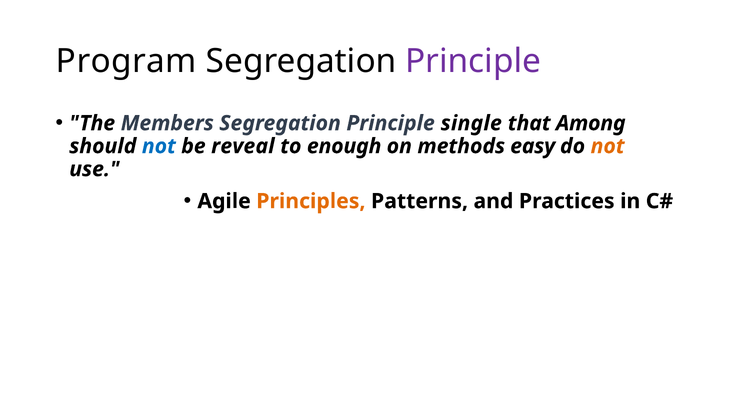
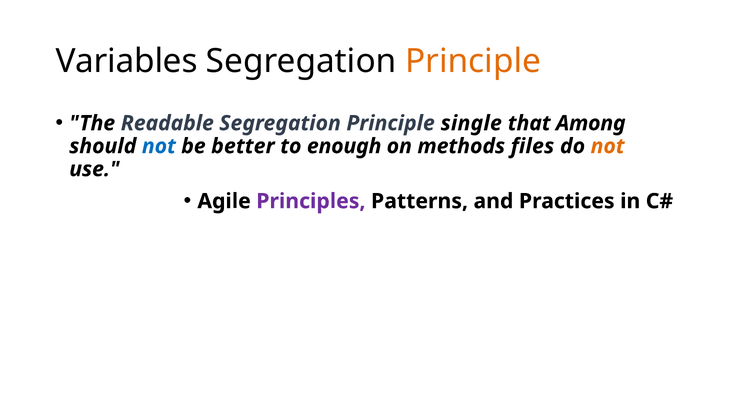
Program: Program -> Variables
Principle at (473, 61) colour: purple -> orange
Members: Members -> Readable
reveal: reveal -> better
easy: easy -> files
Principles colour: orange -> purple
